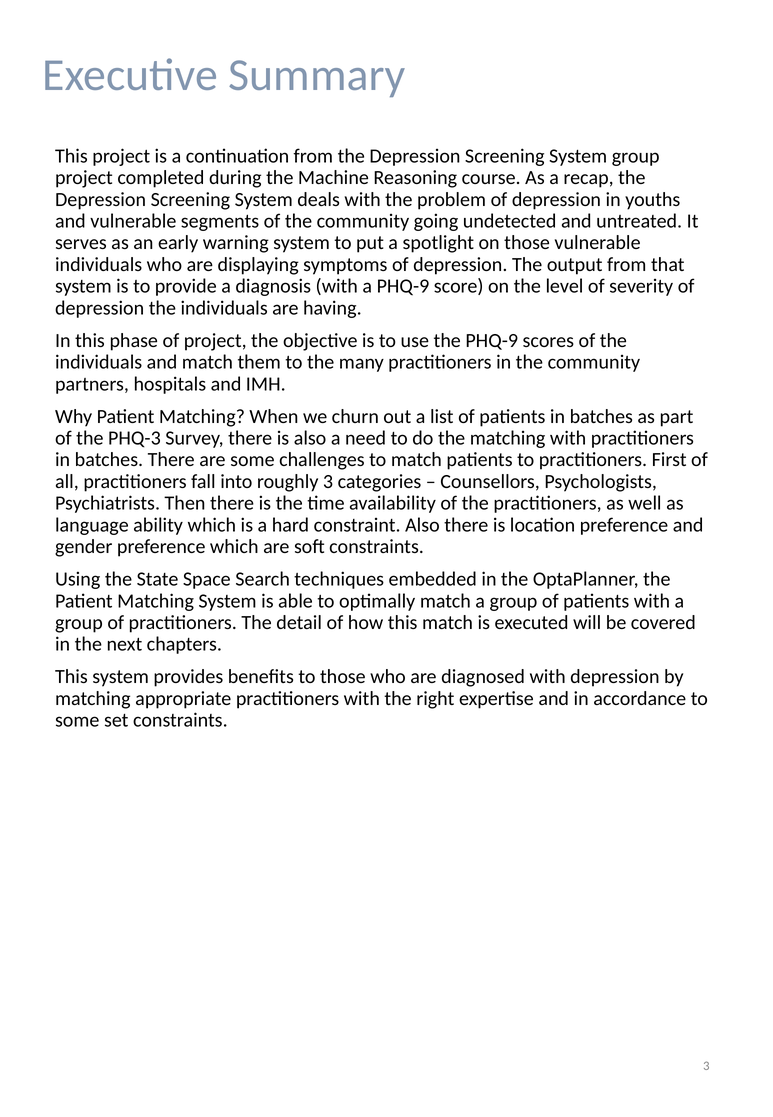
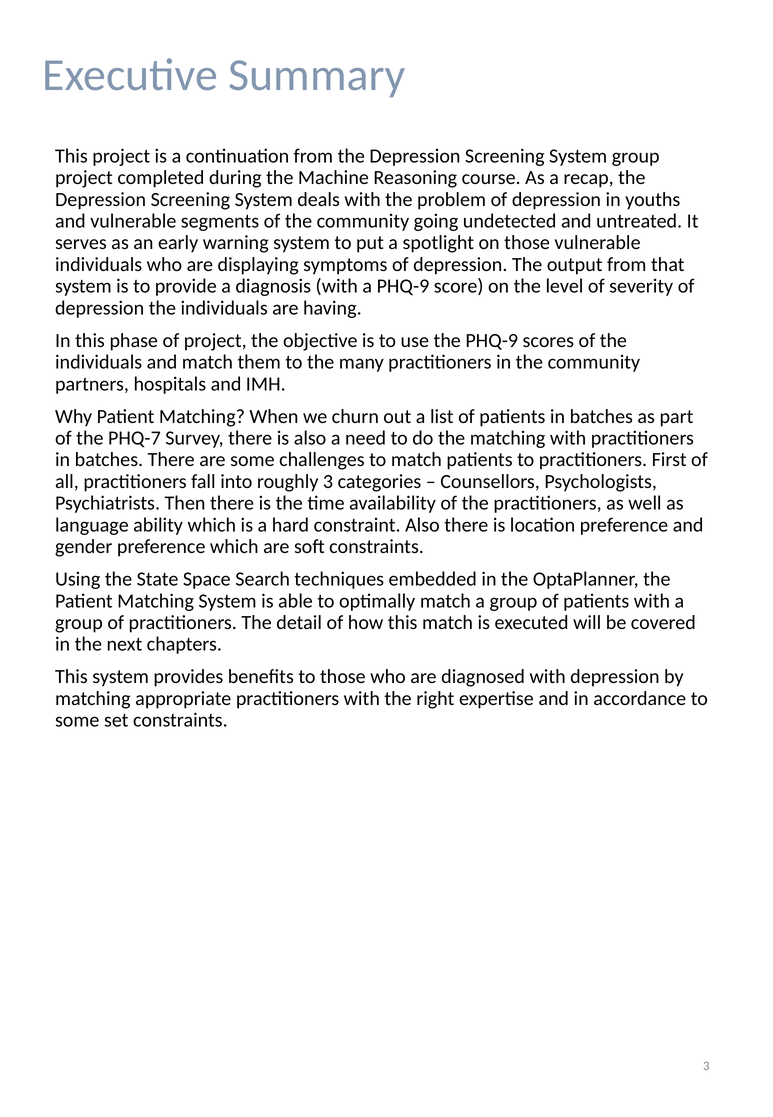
PHQ-3: PHQ-3 -> PHQ-7
